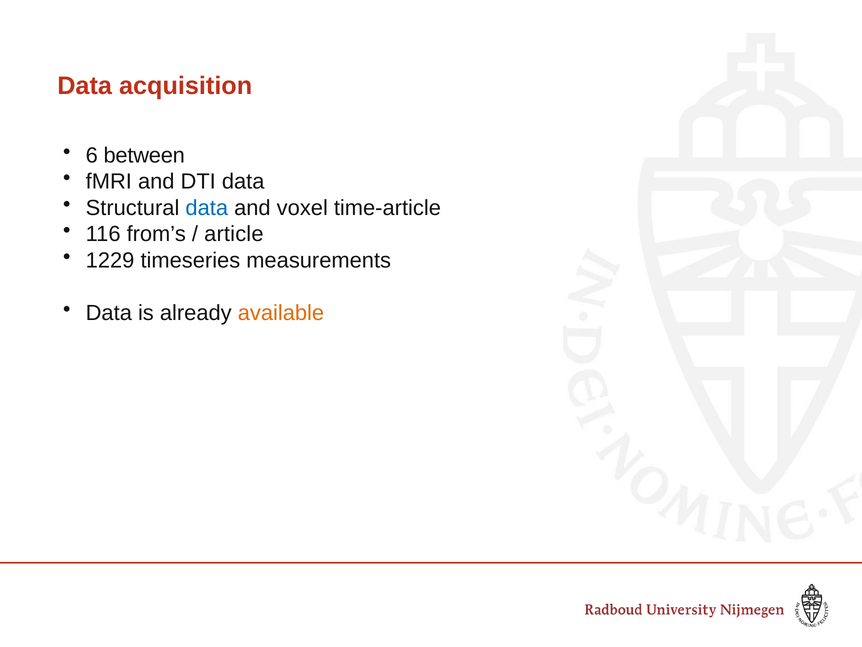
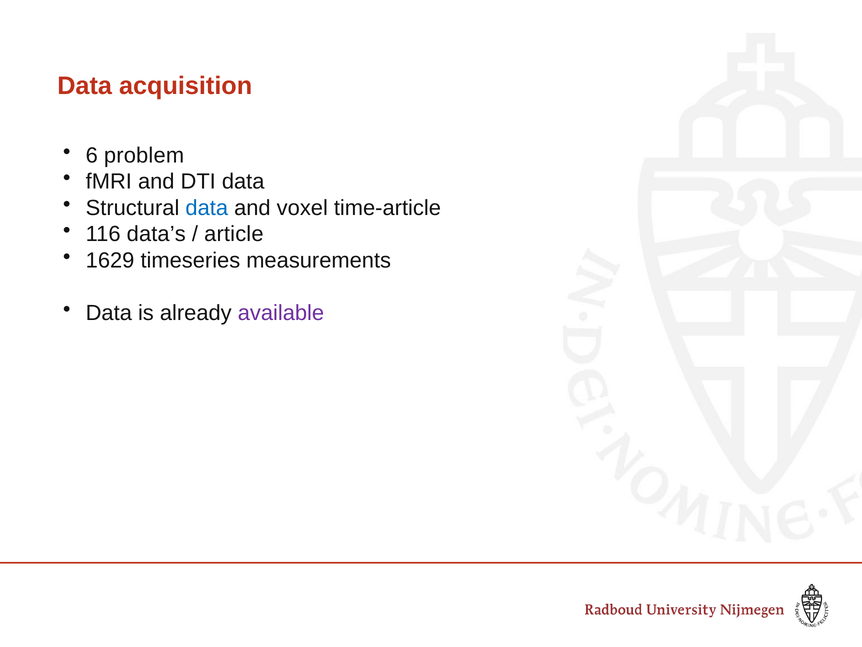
between: between -> problem
from’s: from’s -> data’s
1229: 1229 -> 1629
available colour: orange -> purple
